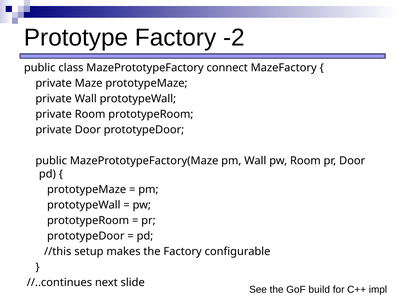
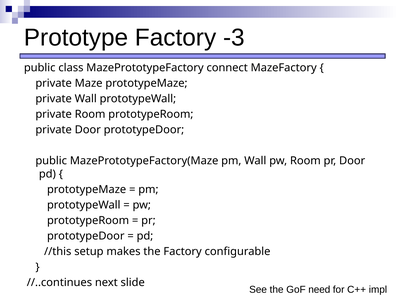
-2: -2 -> -3
build: build -> need
